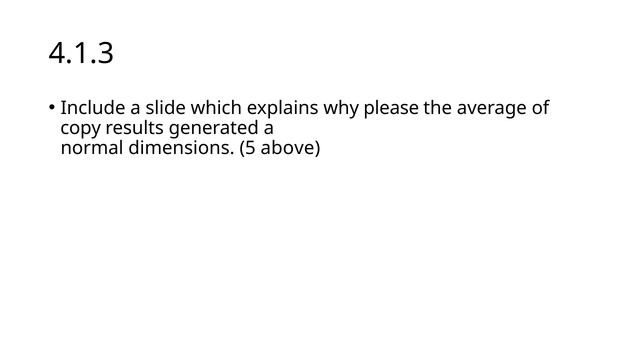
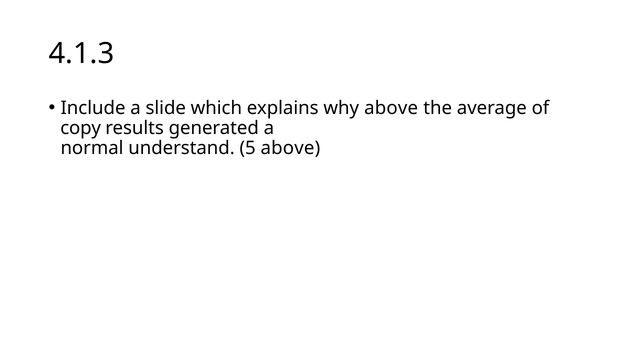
why please: please -> above
dimensions: dimensions -> understand
